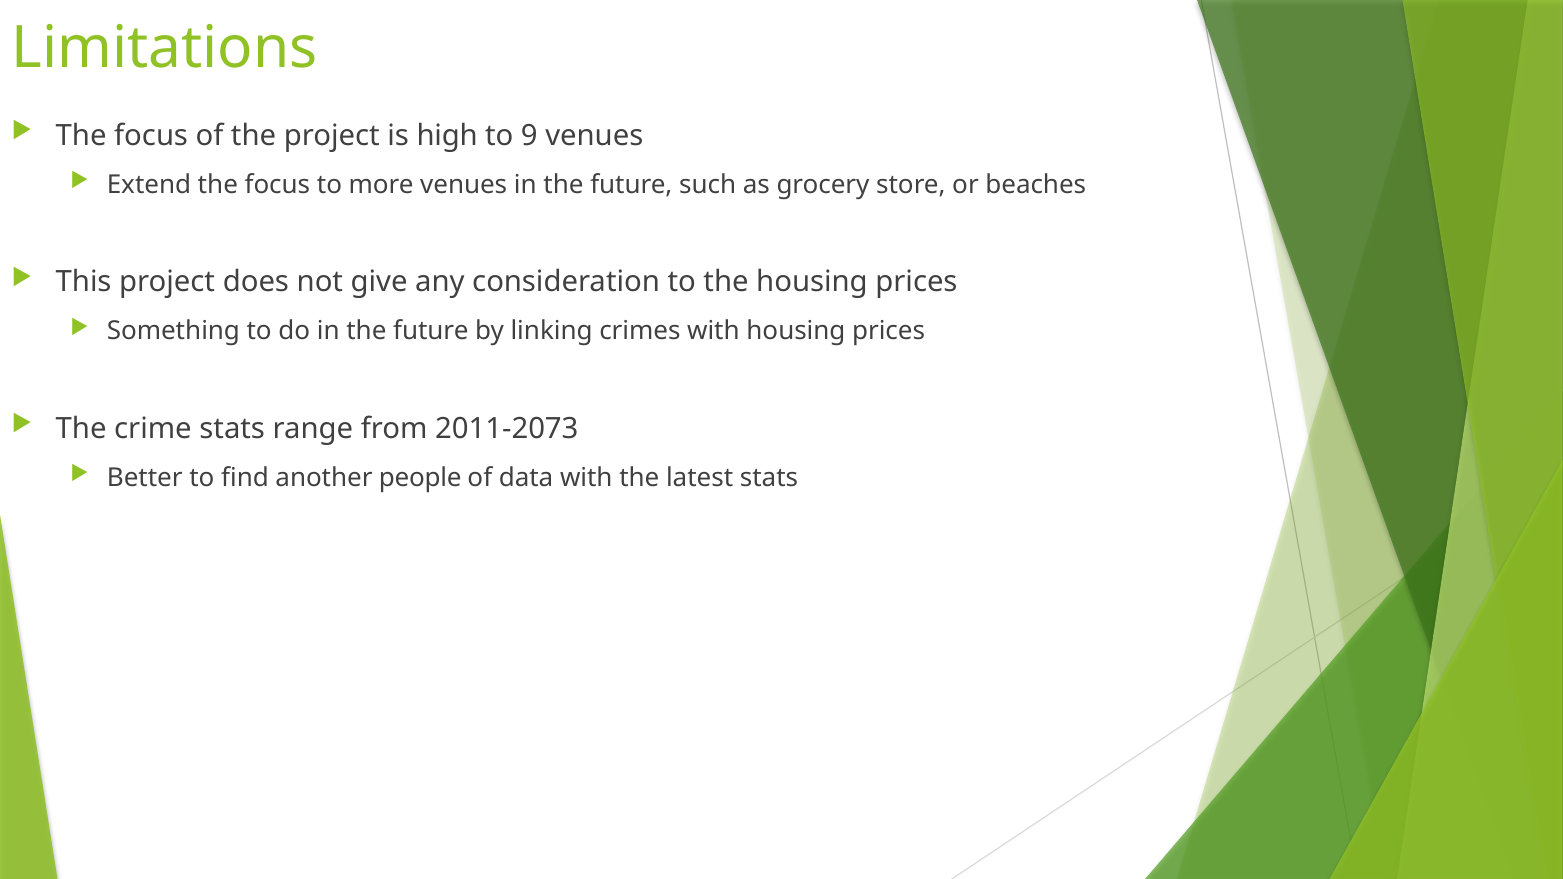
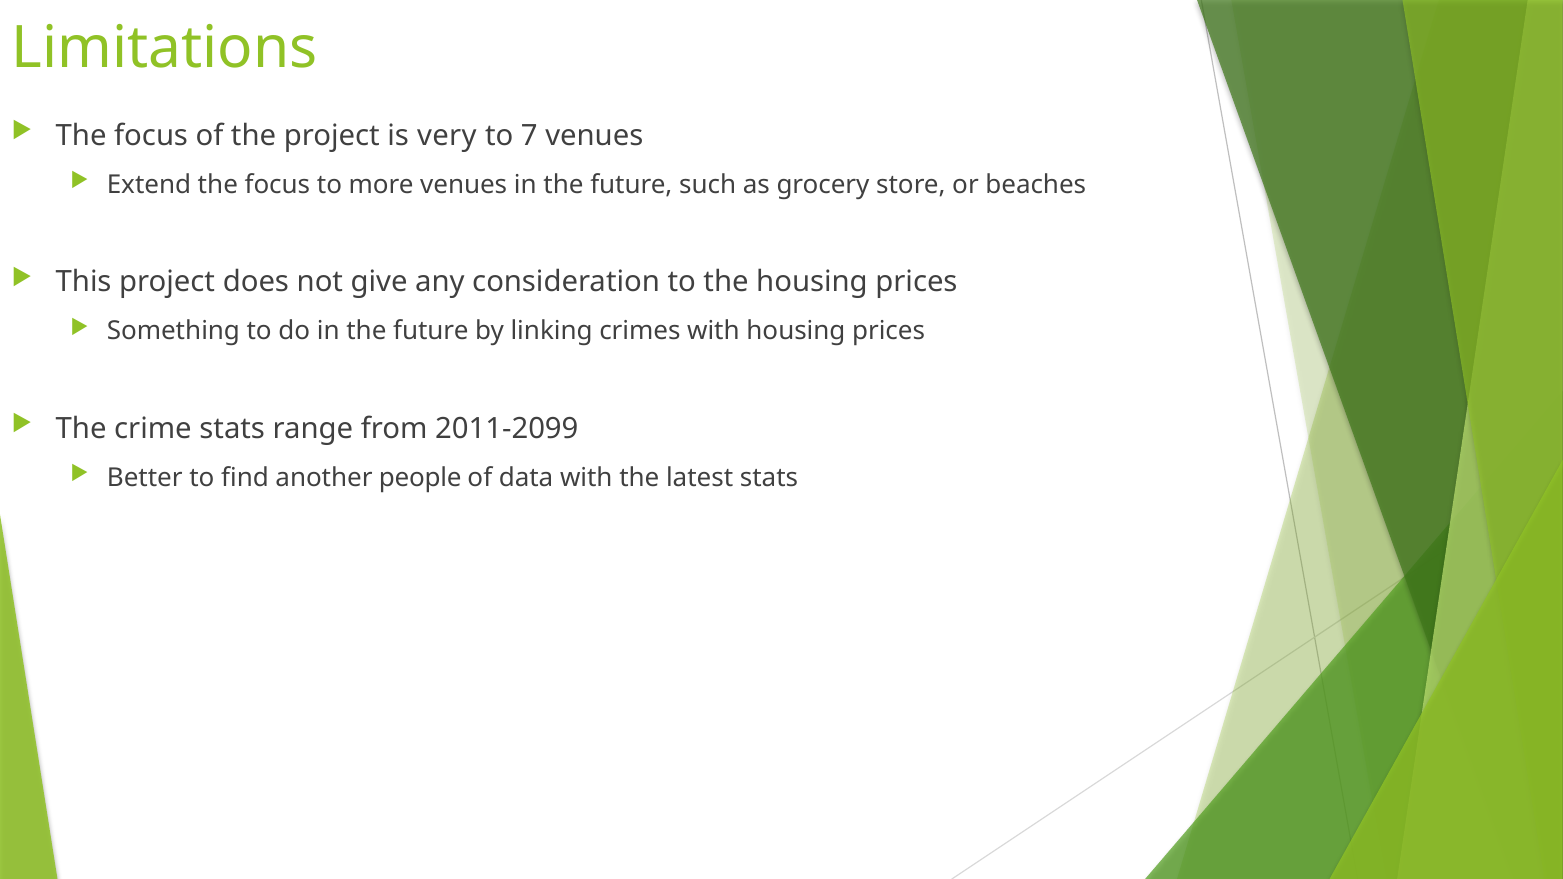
high: high -> very
9: 9 -> 7
2011-2073: 2011-2073 -> 2011-2099
